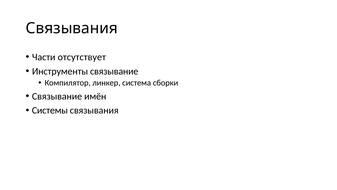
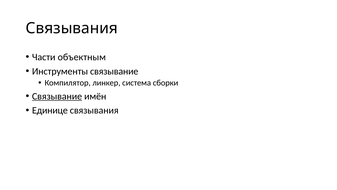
отсутствует: отсутствует -> объектным
Связывание at (57, 96) underline: none -> present
Системы: Системы -> Единице
